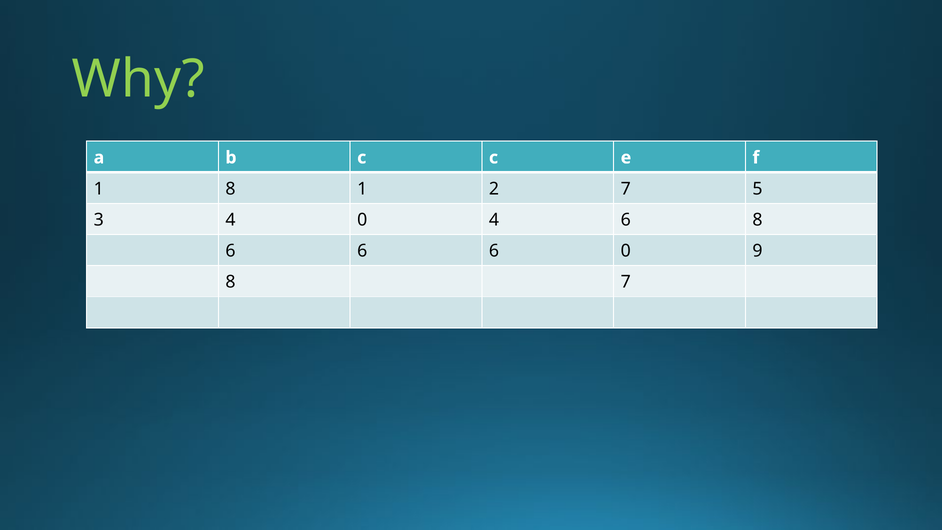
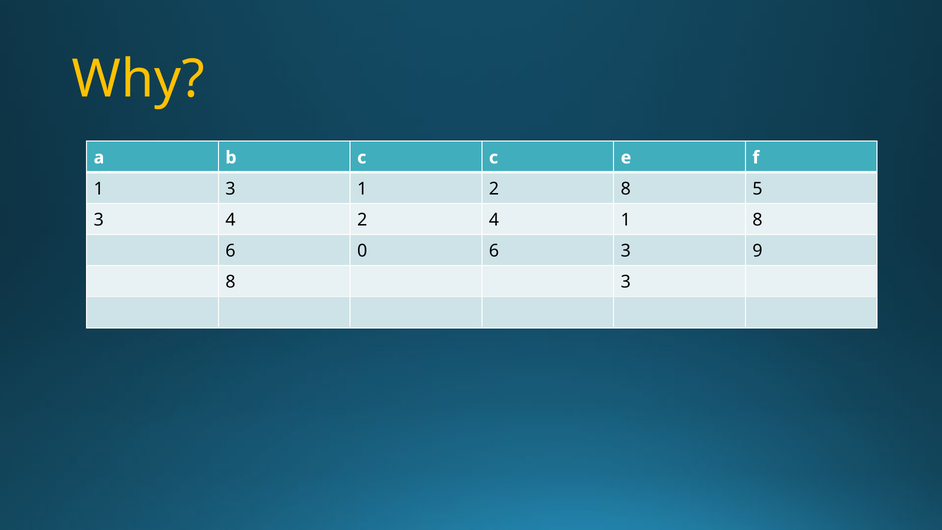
Why colour: light green -> yellow
1 8: 8 -> 3
2 7: 7 -> 8
4 0: 0 -> 2
4 6: 6 -> 1
6 at (362, 251): 6 -> 0
6 0: 0 -> 3
8 7: 7 -> 3
